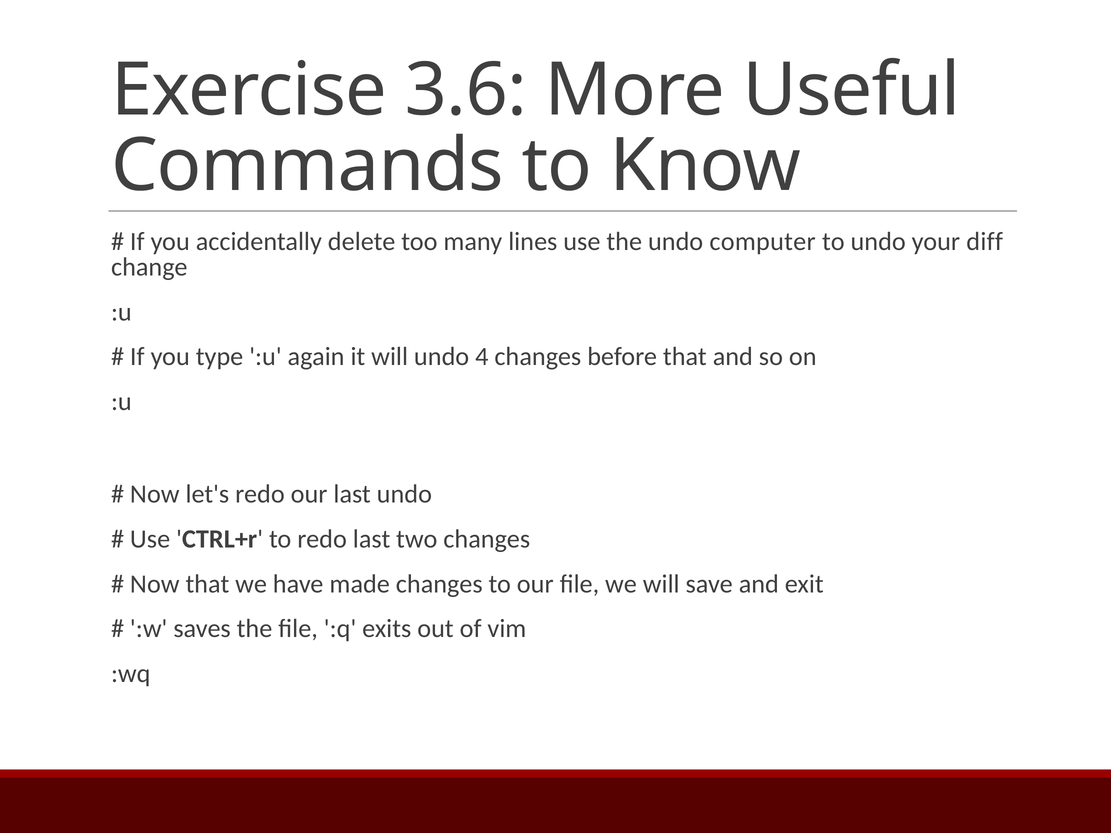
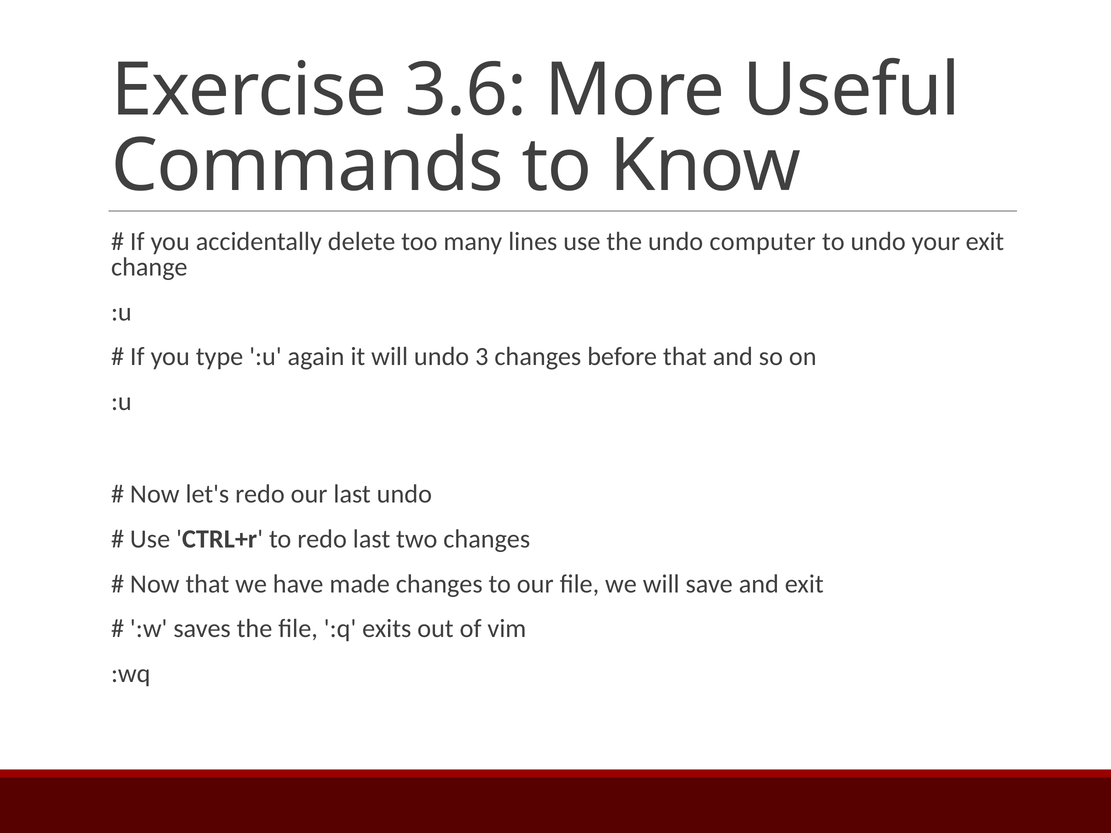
your diff: diff -> exit
4: 4 -> 3
